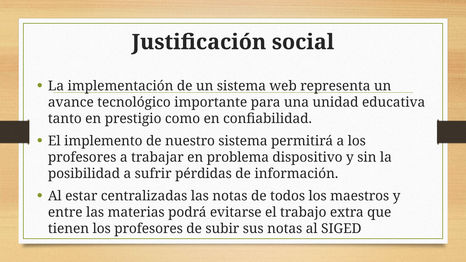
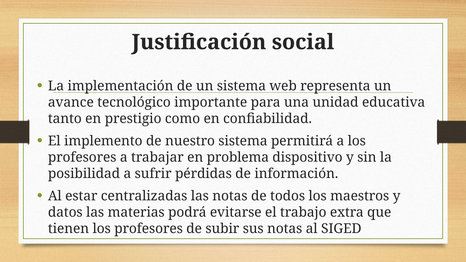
entre: entre -> datos
